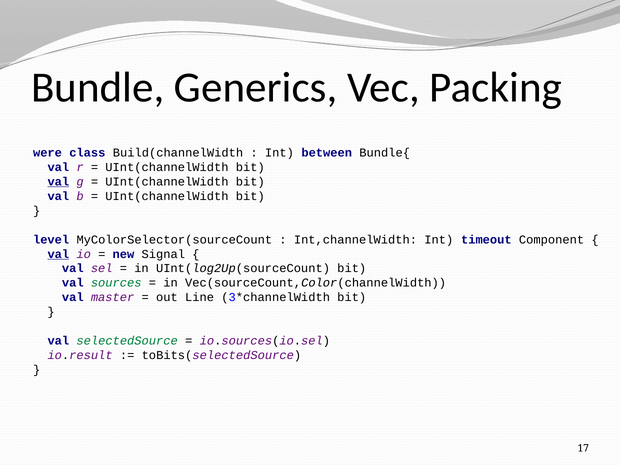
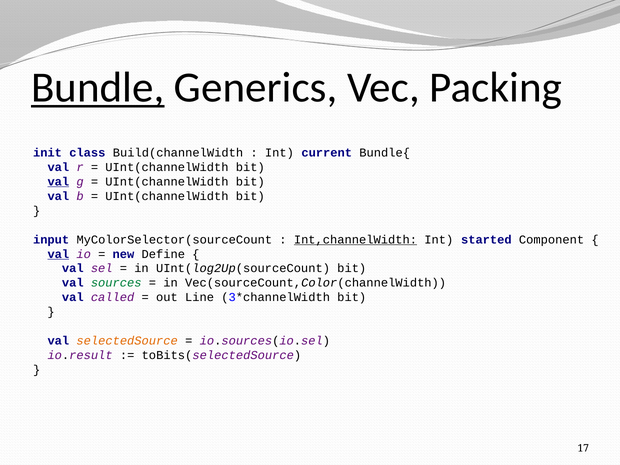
Bundle underline: none -> present
were: were -> init
between: between -> current
level: level -> input
Int,channelWidth underline: none -> present
timeout: timeout -> started
Signal: Signal -> Define
master: master -> called
selectedSource colour: green -> orange
